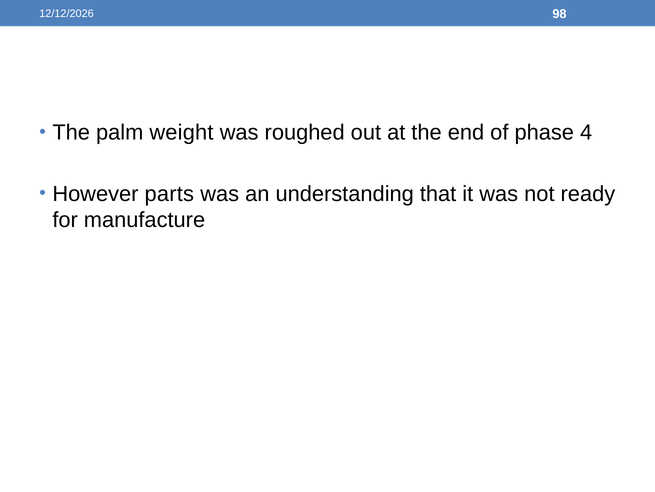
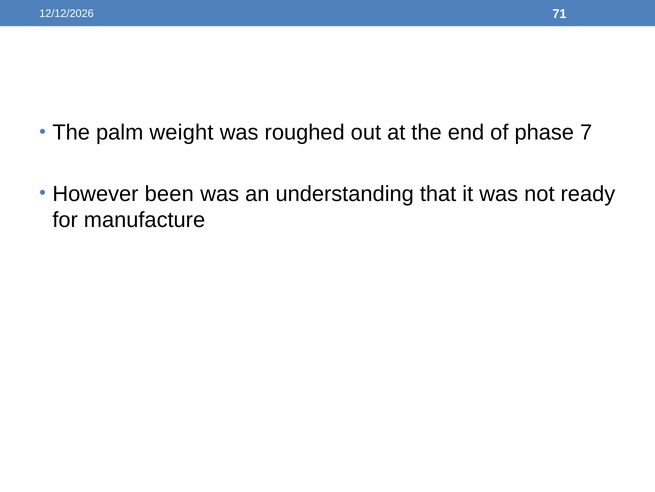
98: 98 -> 71
4: 4 -> 7
parts: parts -> been
